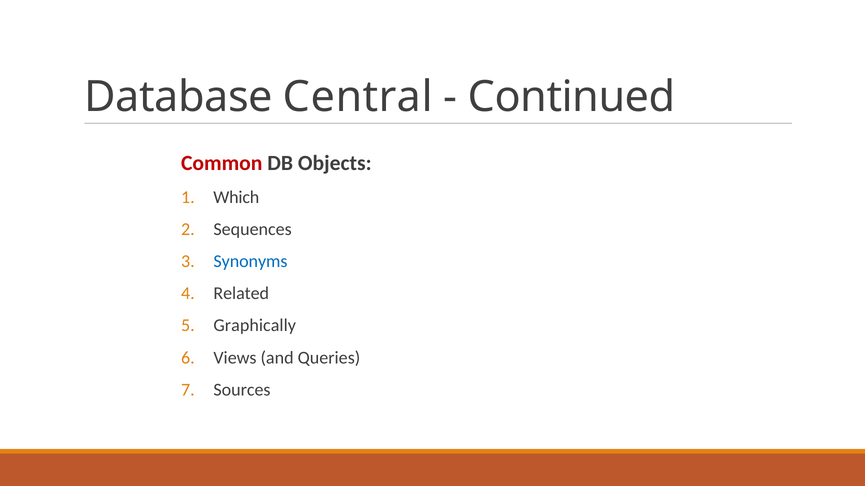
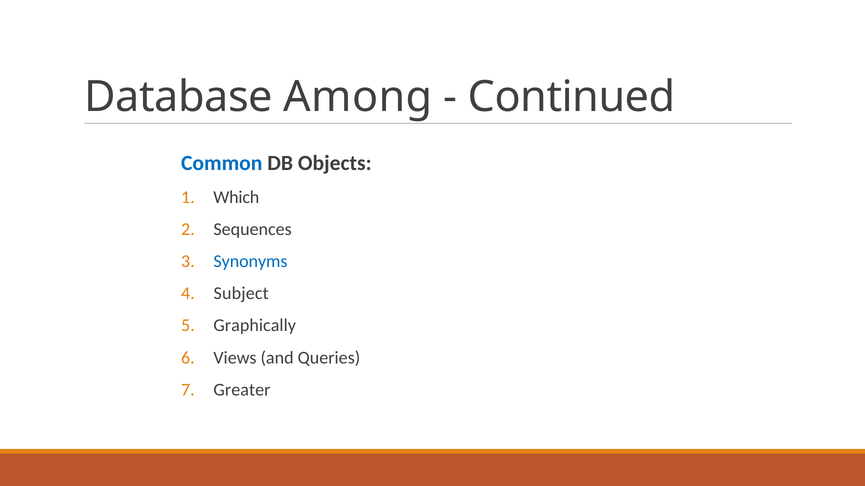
Central: Central -> Among
Common colour: red -> blue
Related: Related -> Subject
Sources: Sources -> Greater
